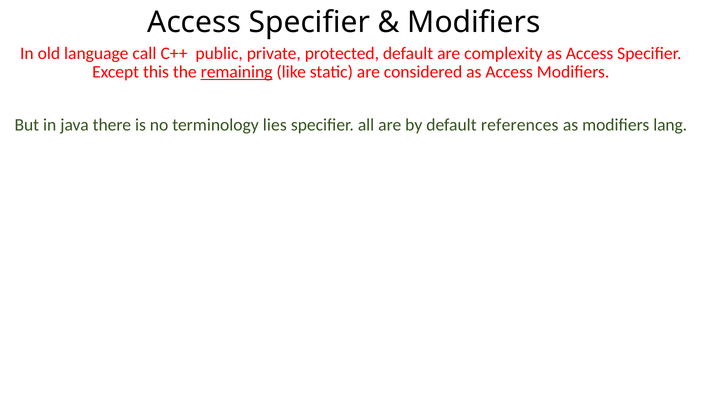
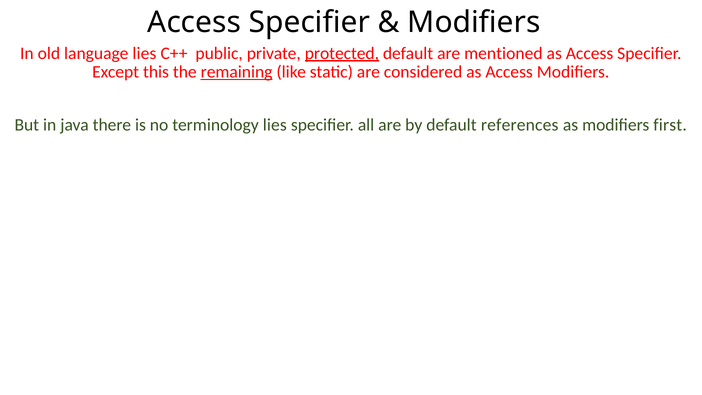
language call: call -> lies
protected underline: none -> present
complexity: complexity -> mentioned
lang: lang -> first
